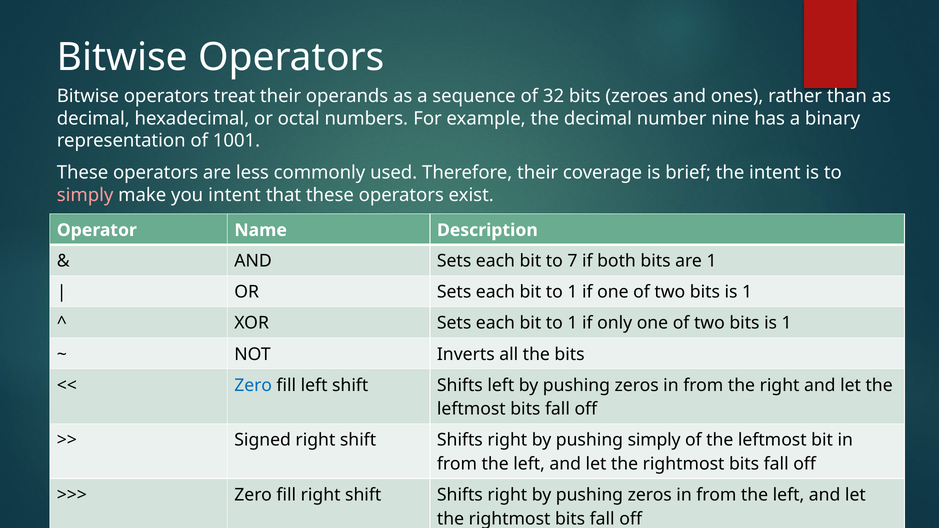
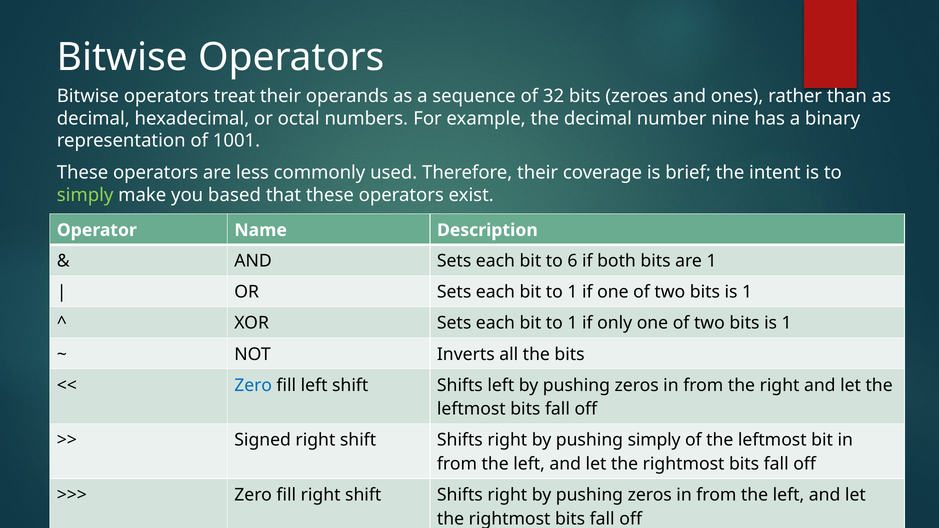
simply at (85, 195) colour: pink -> light green
you intent: intent -> based
7: 7 -> 6
